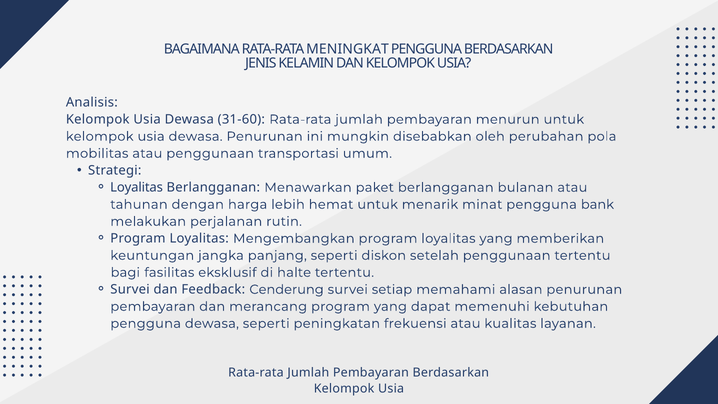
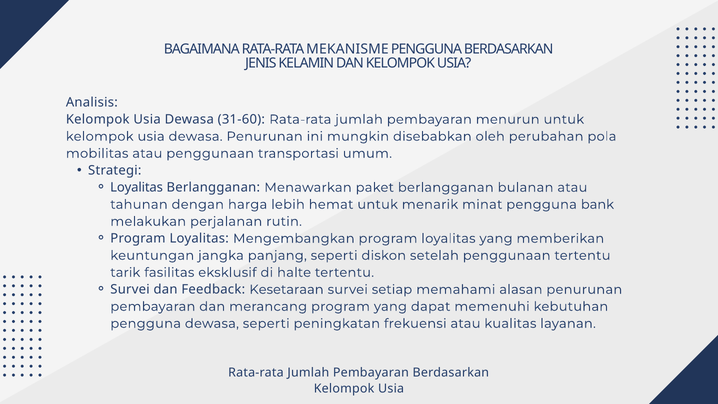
MENINGKAT: MENINGKAT -> MEKANISME
bagi: bagi -> tarik
Cenderung: Cenderung -> Kesetaraan
